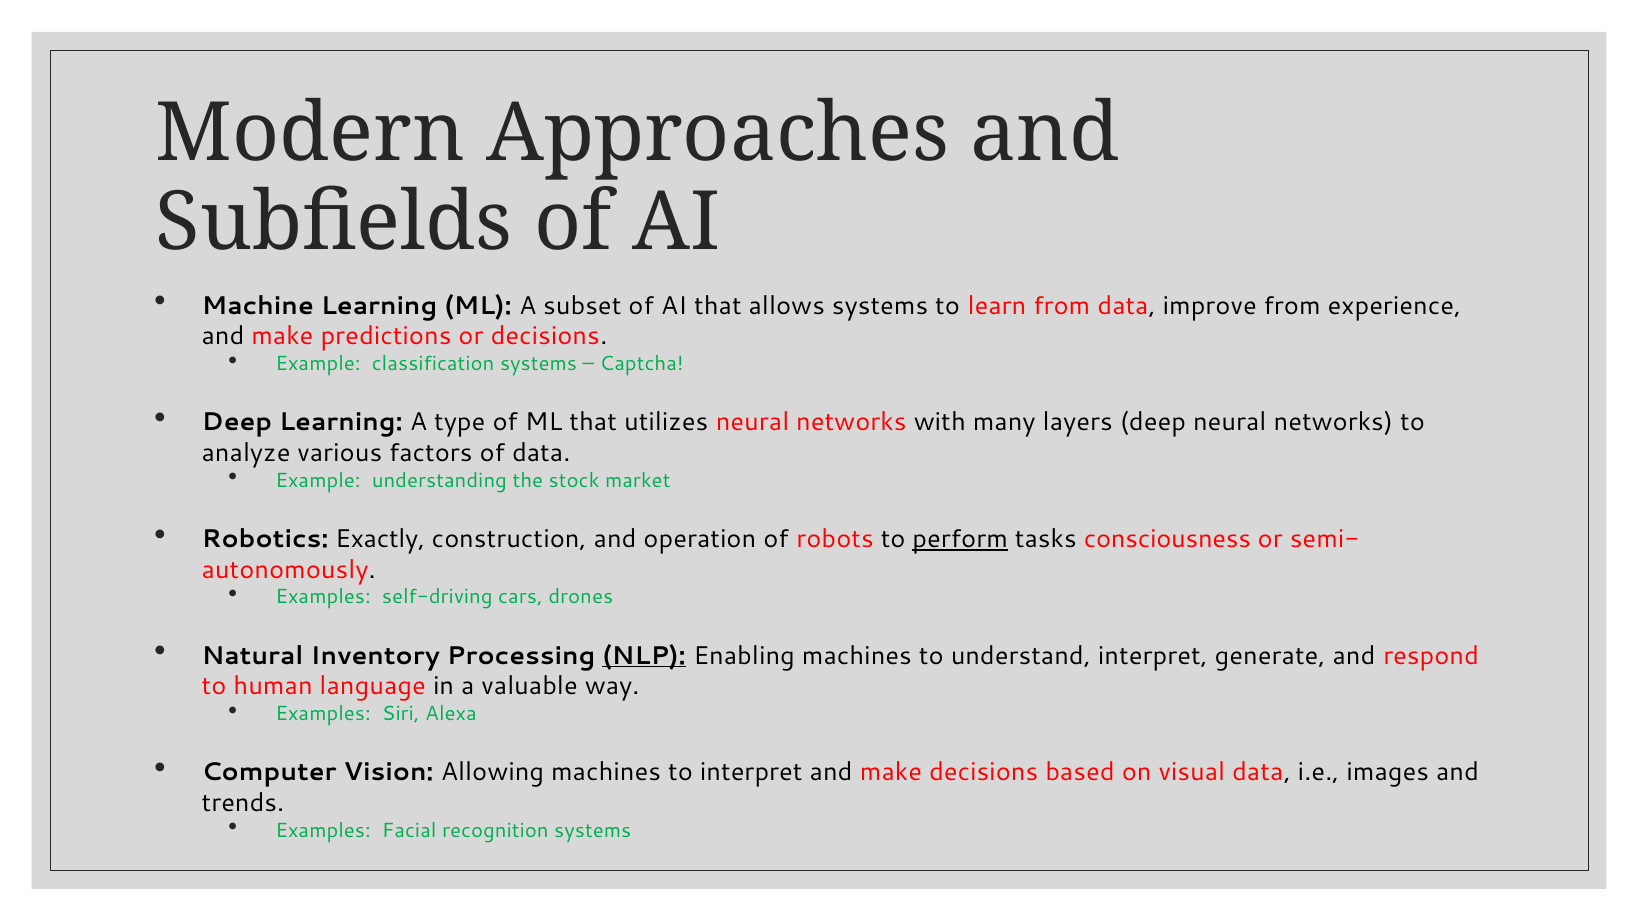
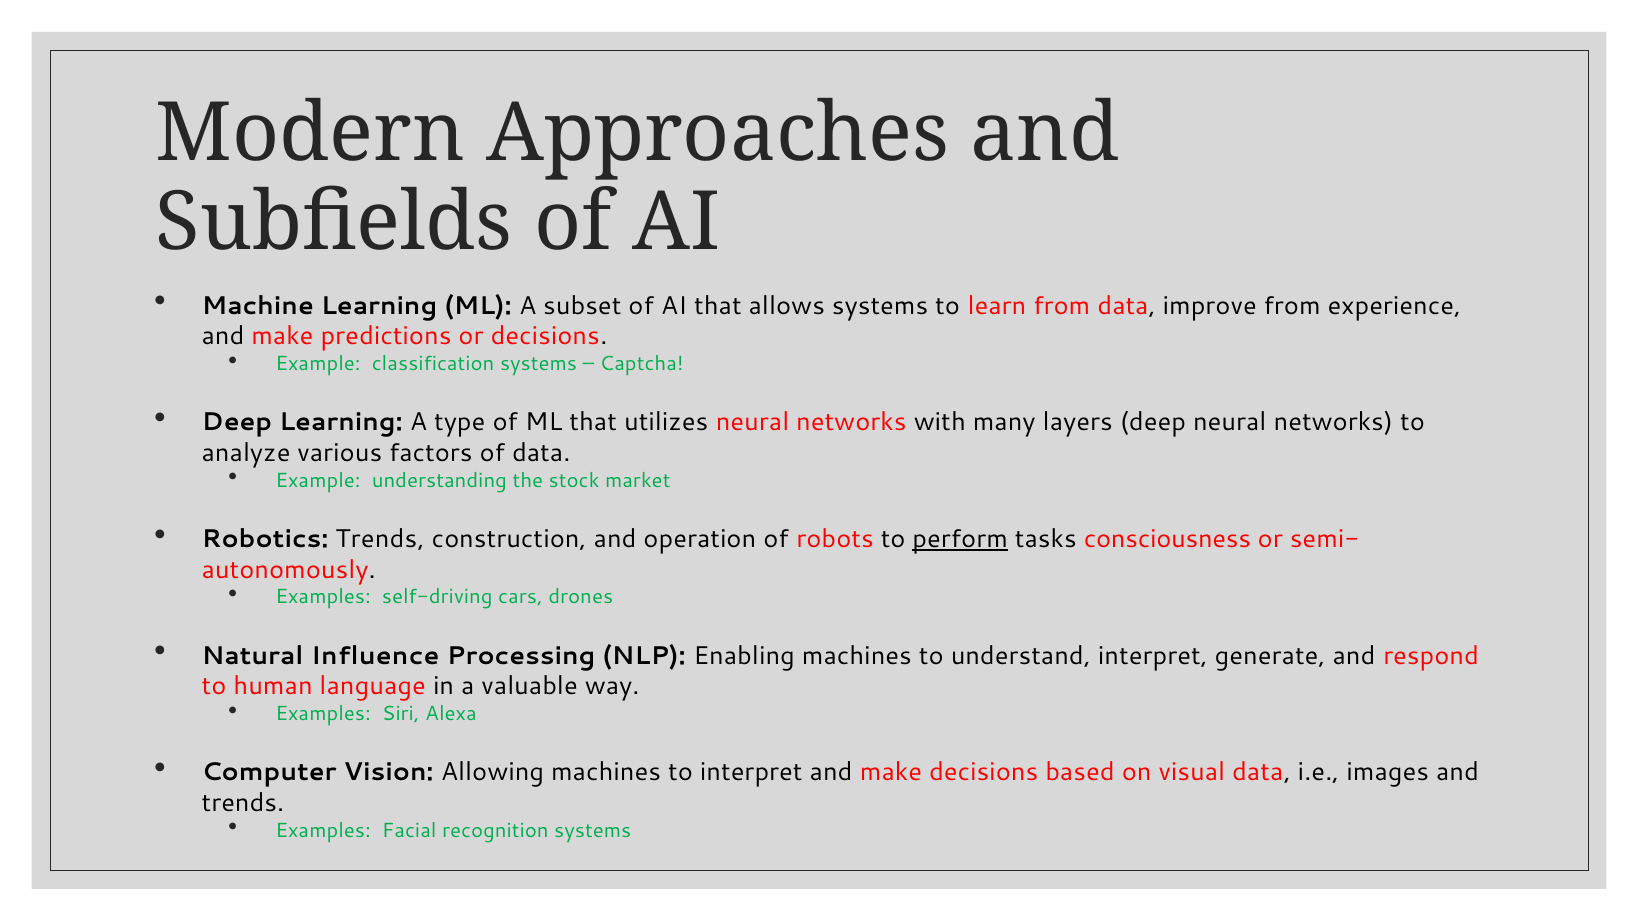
Robotics Exactly: Exactly -> Trends
Inventory: Inventory -> Influence
NLP underline: present -> none
